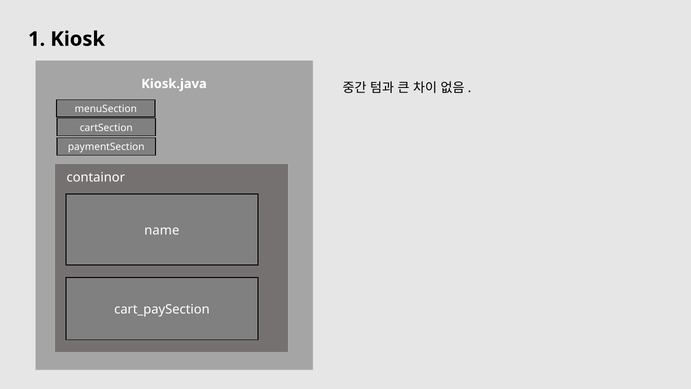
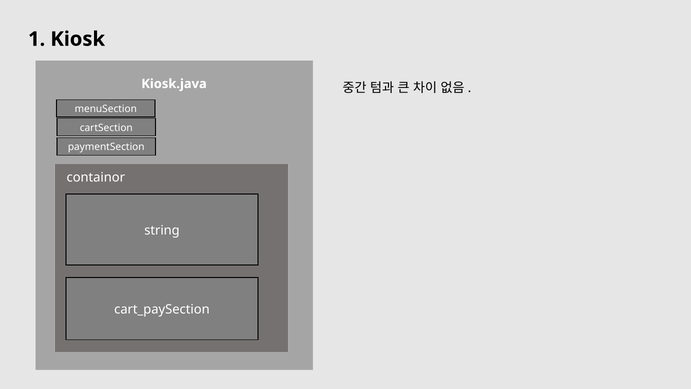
name: name -> string
